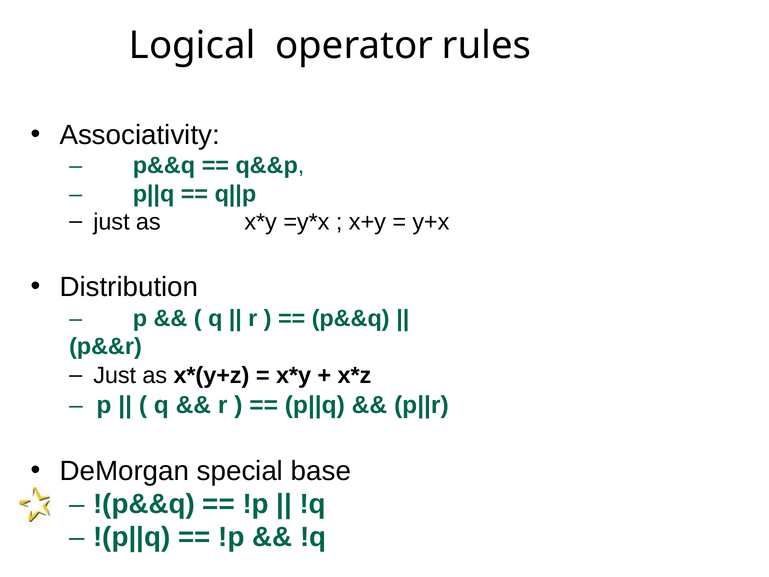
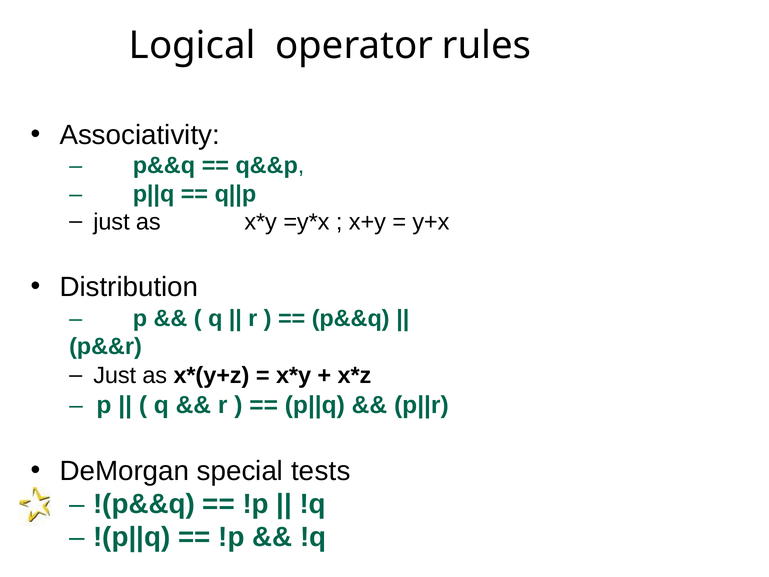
base: base -> tests
